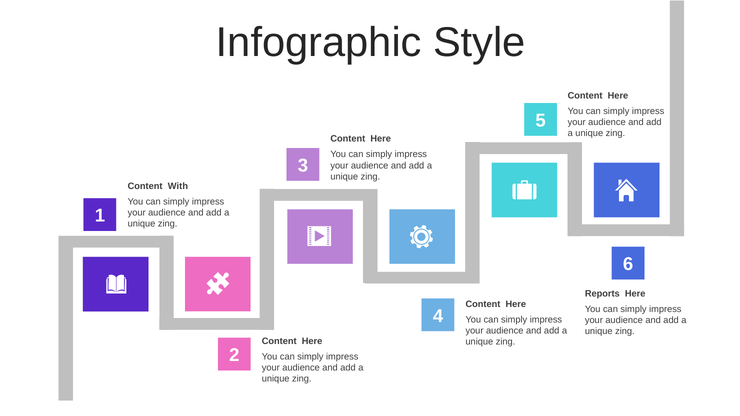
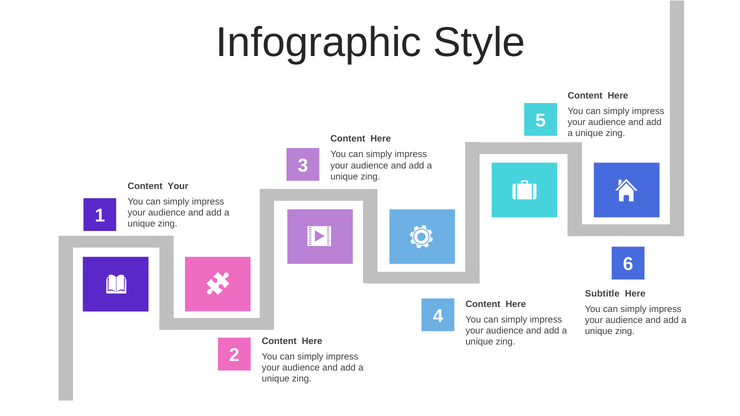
Content With: With -> Your
Reports: Reports -> Subtitle
